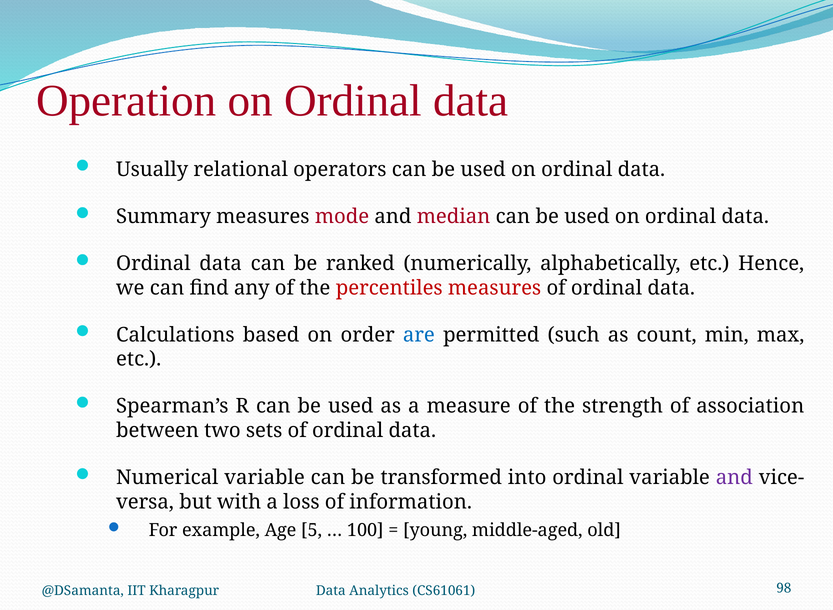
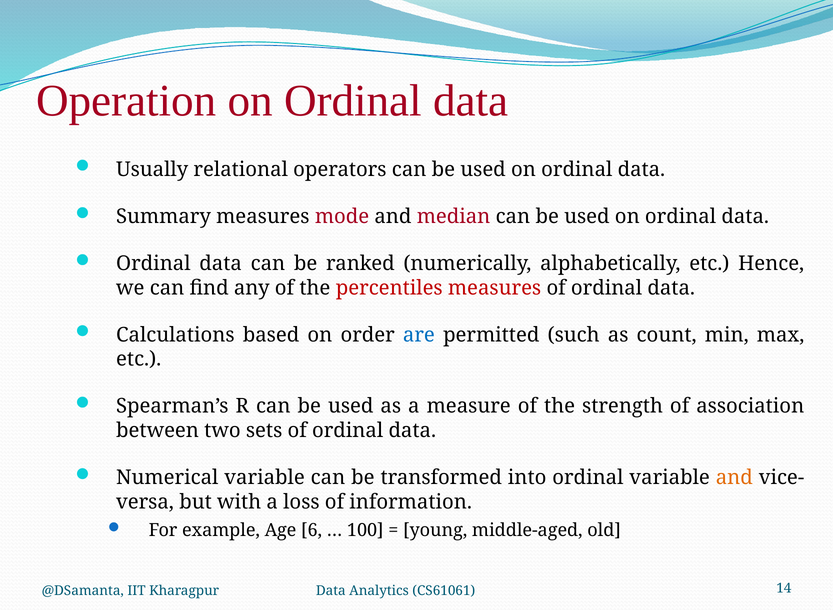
and at (734, 478) colour: purple -> orange
5: 5 -> 6
98: 98 -> 14
